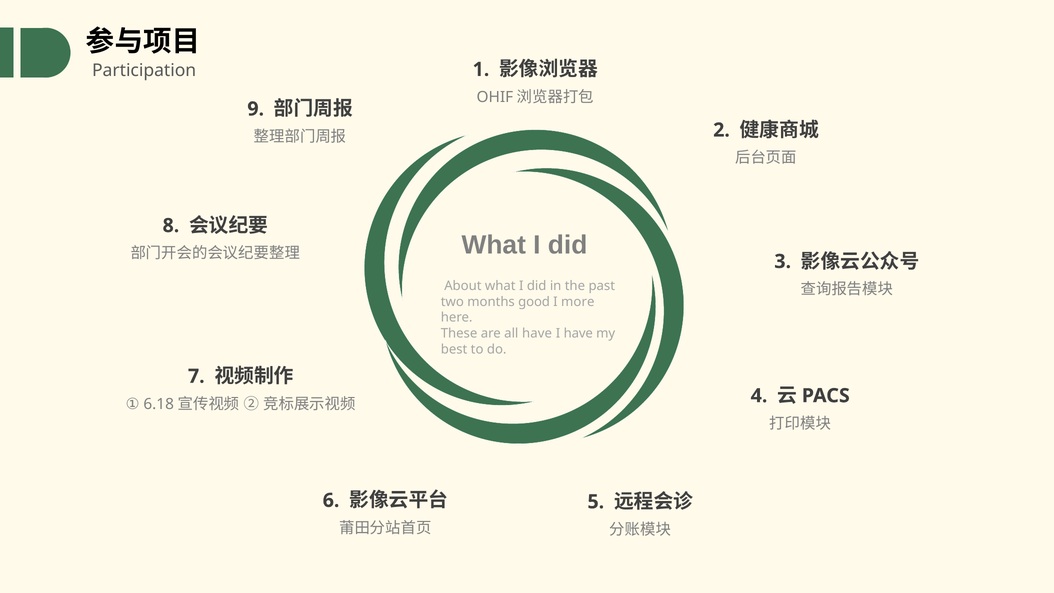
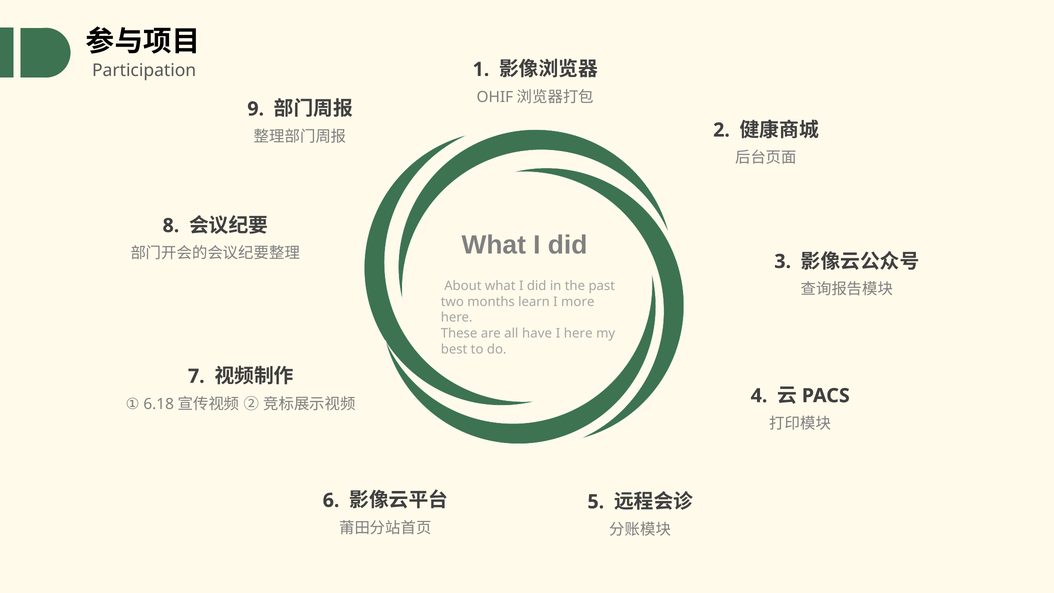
good: good -> learn
I have: have -> here
